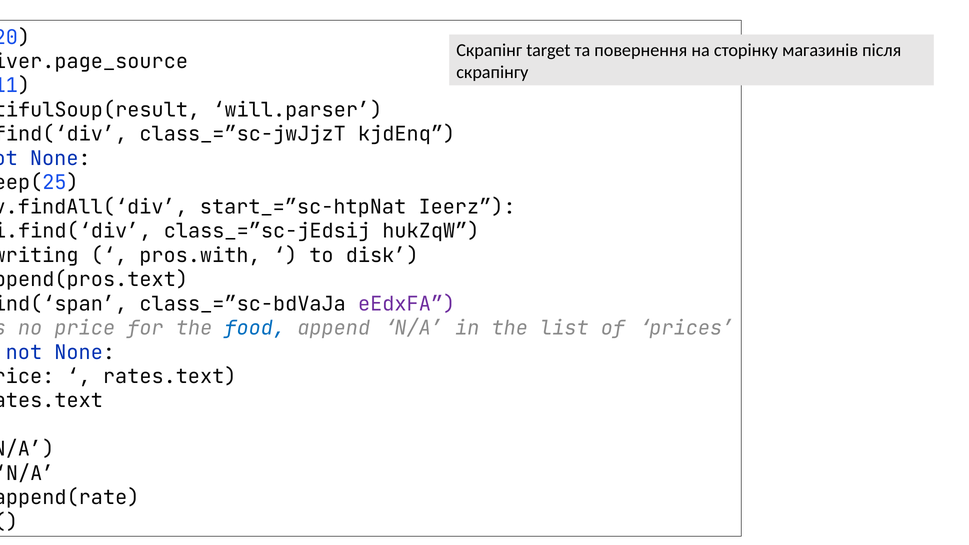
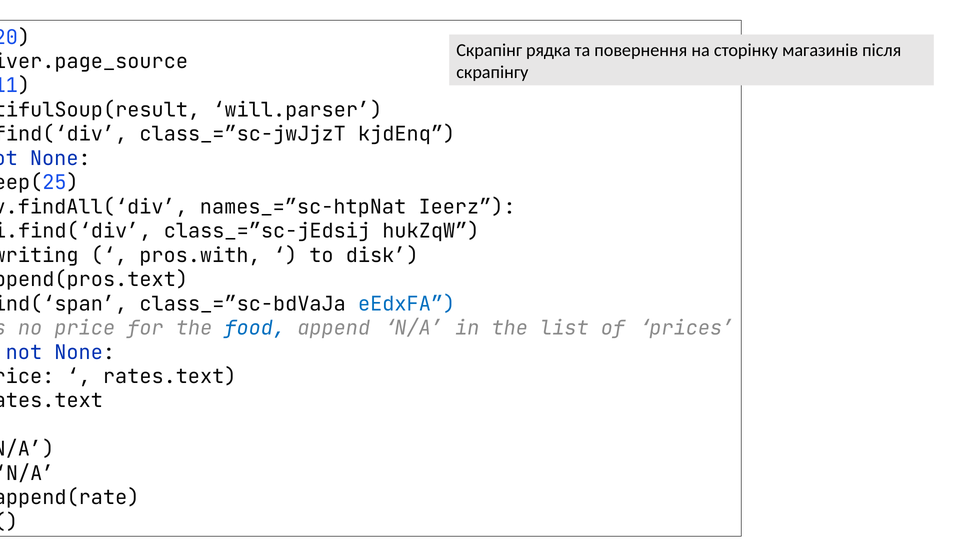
target: target -> рядка
start_=”sc-htpNat: start_=”sc-htpNat -> names_=”sc-htpNat
eEdxFA colour: purple -> blue
